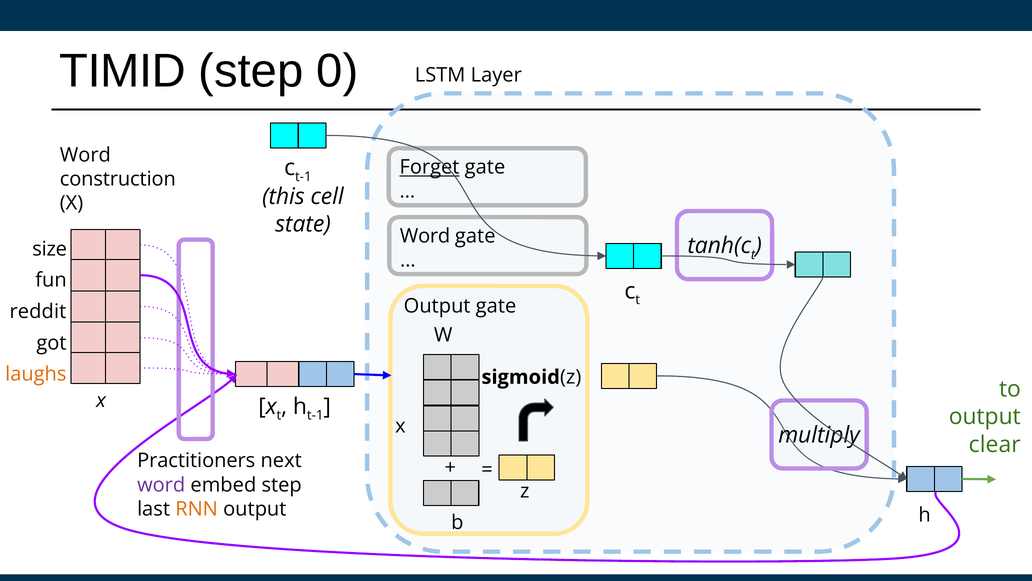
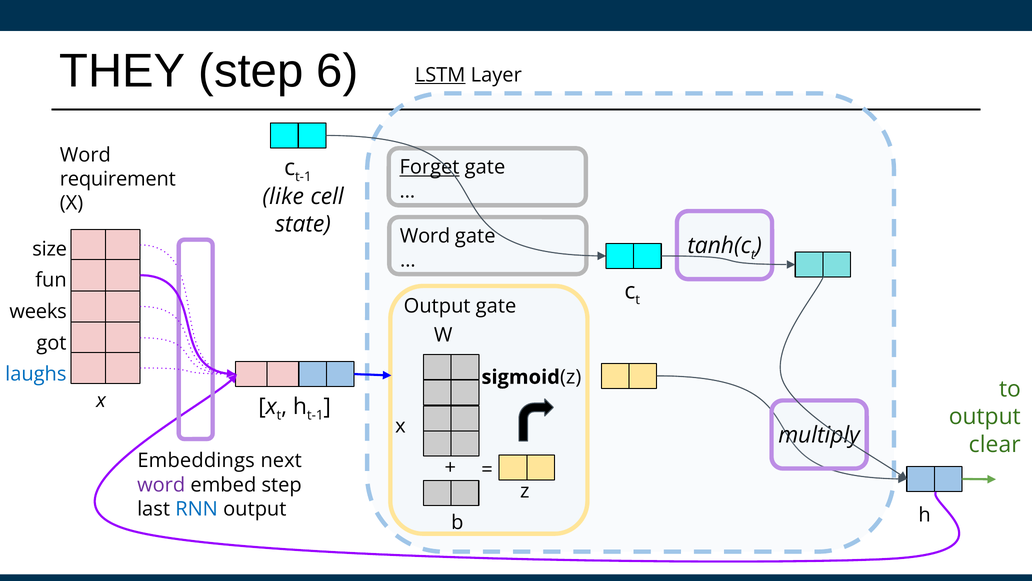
TIMID: TIMID -> THEY
0: 0 -> 6
LSTM underline: none -> present
construction: construction -> requirement
this: this -> like
reddit: reddit -> weeks
laughs colour: orange -> blue
Practitioners: Practitioners -> Embeddings
RNN colour: orange -> blue
